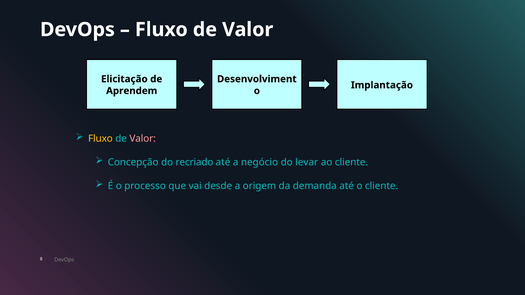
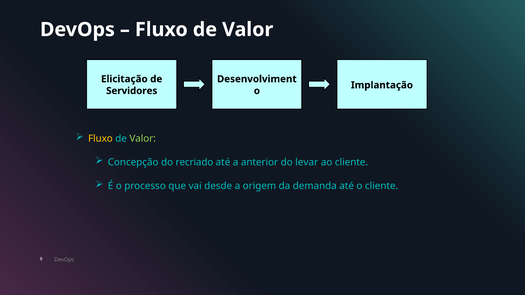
Aprendem: Aprendem -> Servidores
Valor at (143, 139) colour: pink -> light green
negócio: negócio -> anterior
